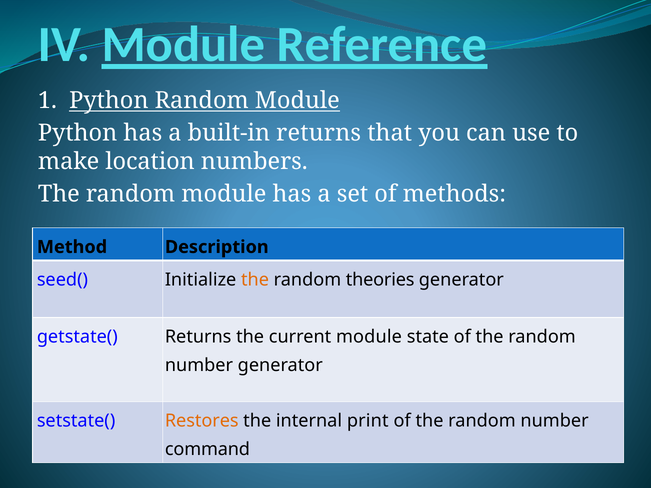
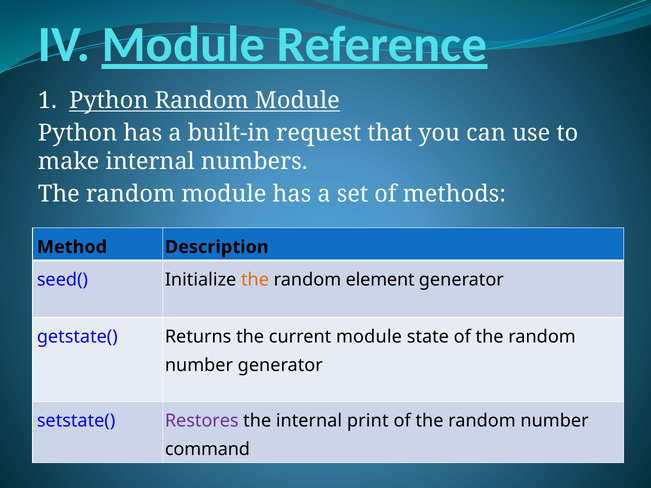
built-in returns: returns -> request
make location: location -> internal
theories: theories -> element
Restores colour: orange -> purple
